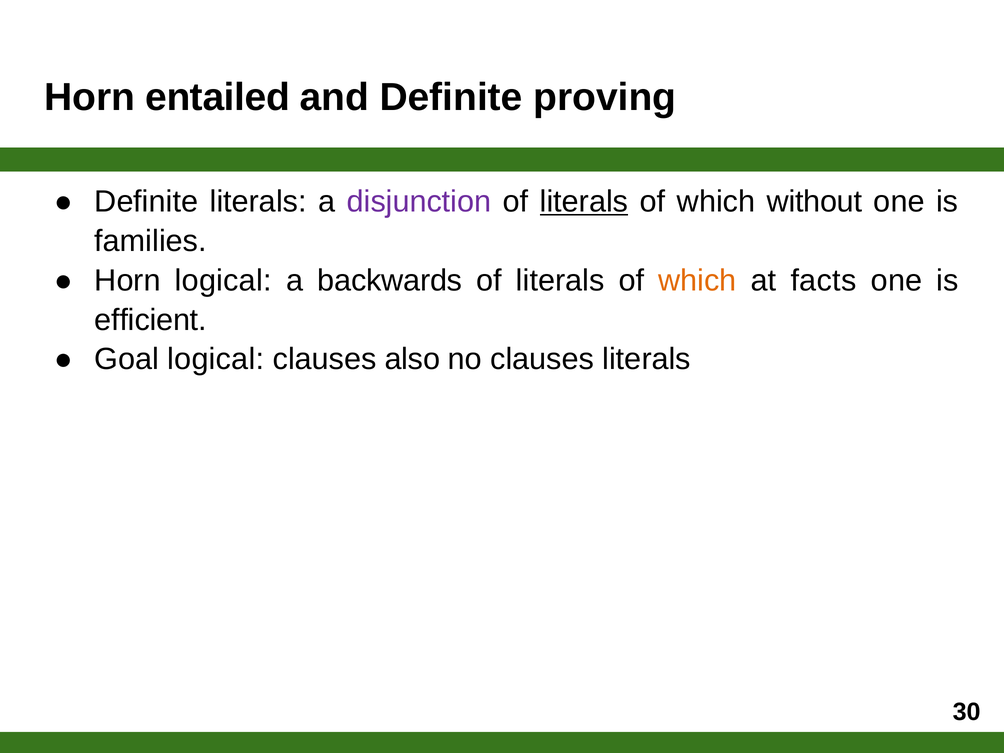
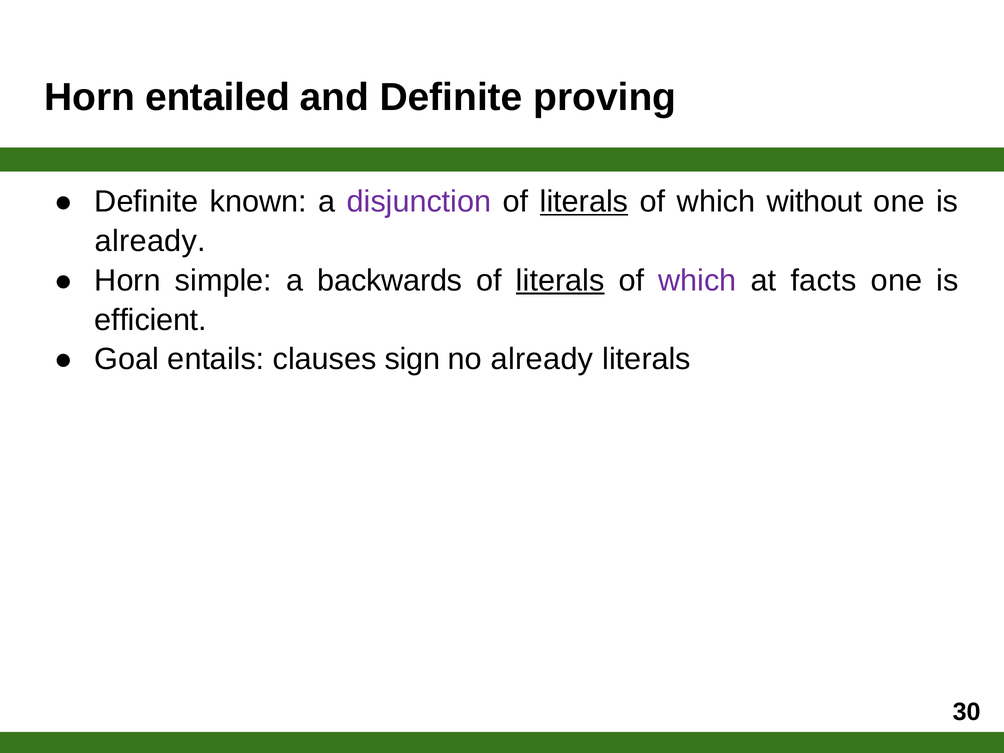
Definite literals: literals -> known
families at (151, 241): families -> already
Horn logical: logical -> simple
literals at (560, 280) underline: none -> present
which at (697, 280) colour: orange -> purple
Goal logical: logical -> entails
also: also -> sign
no clauses: clauses -> already
